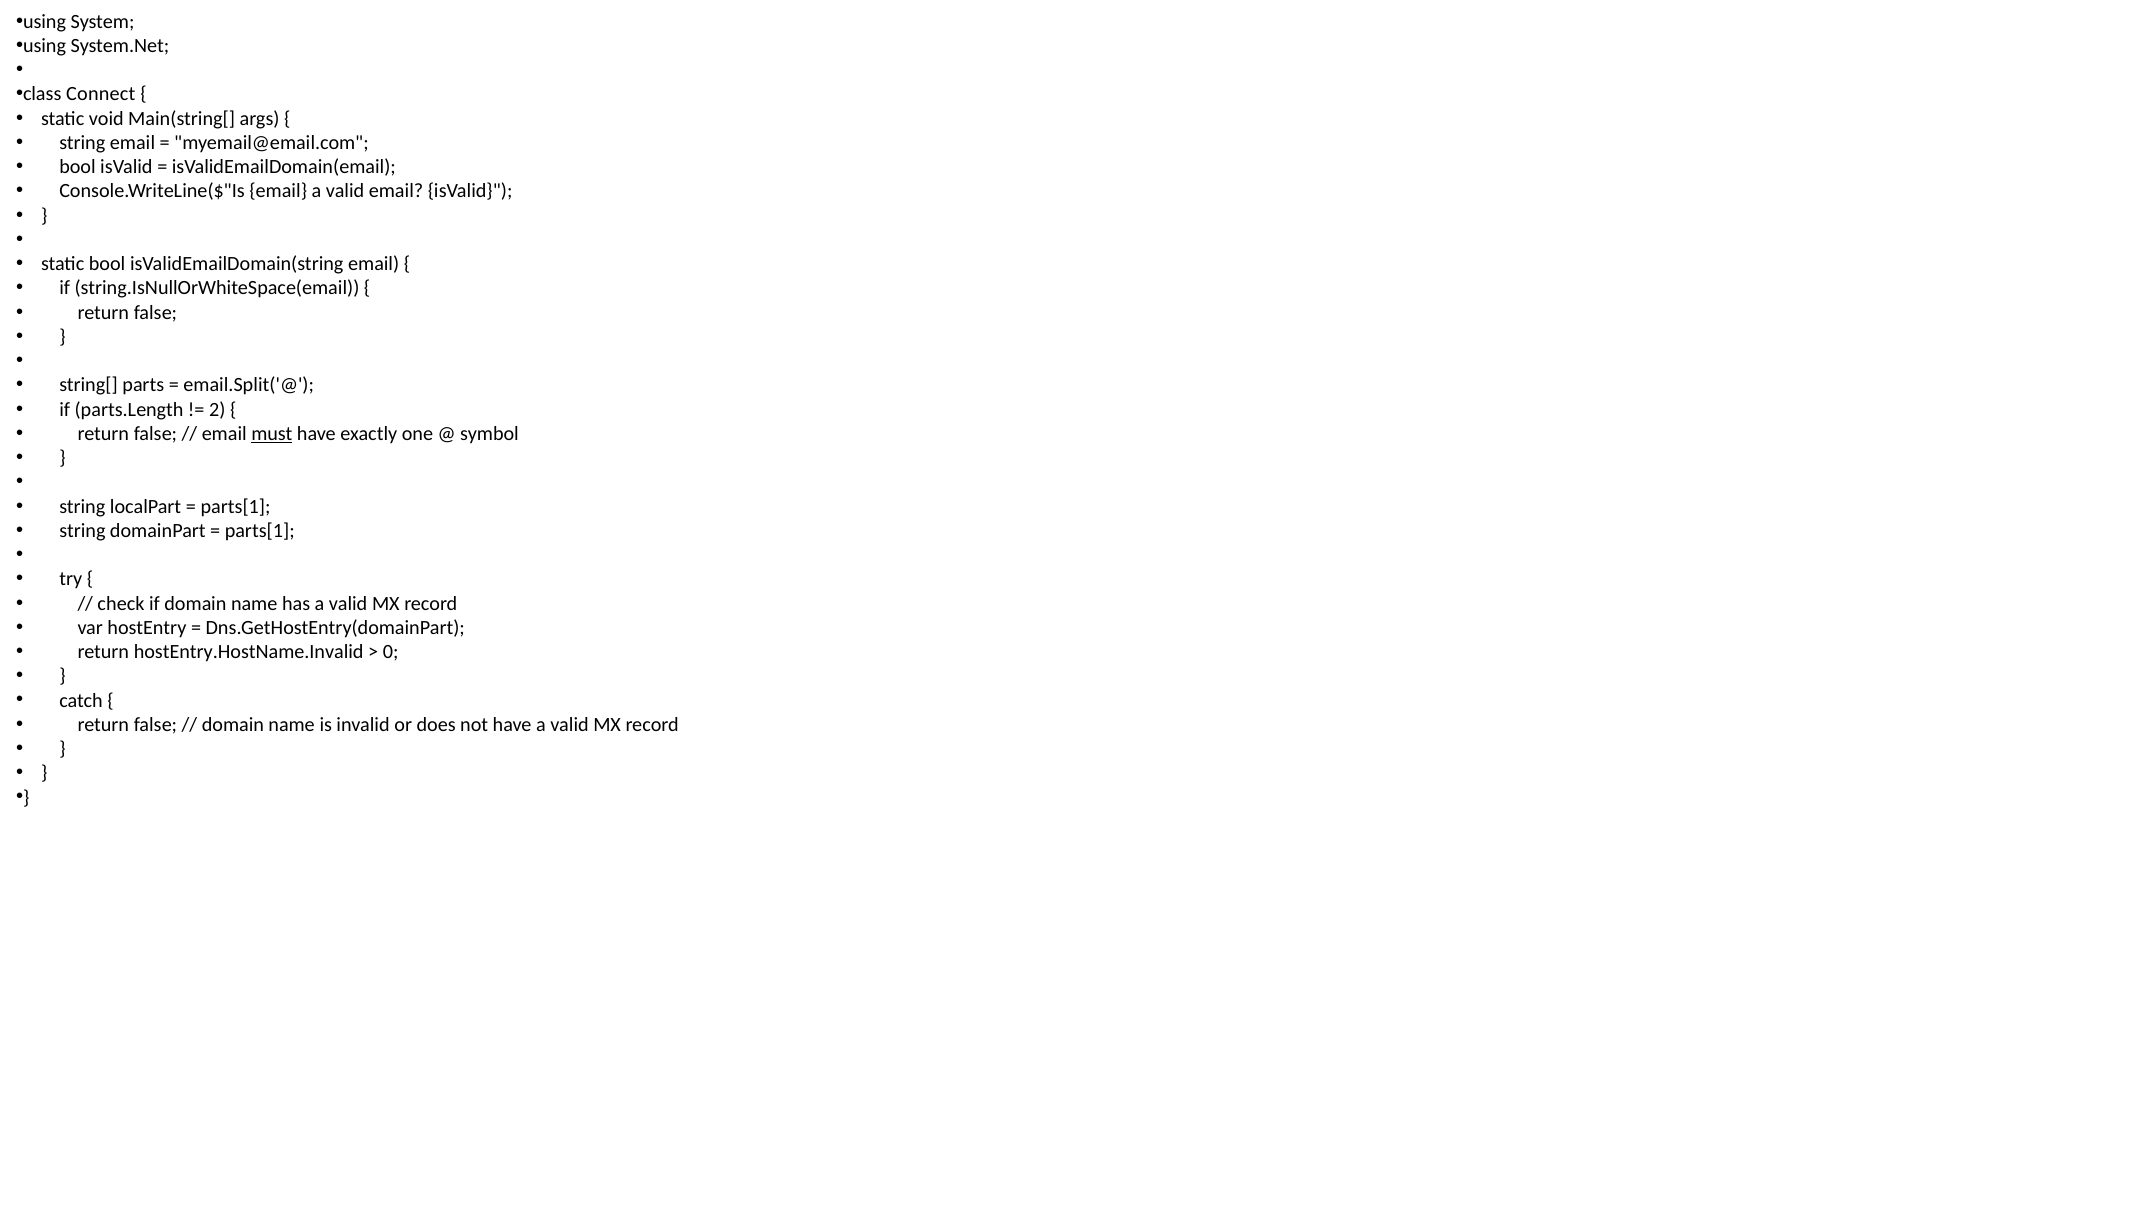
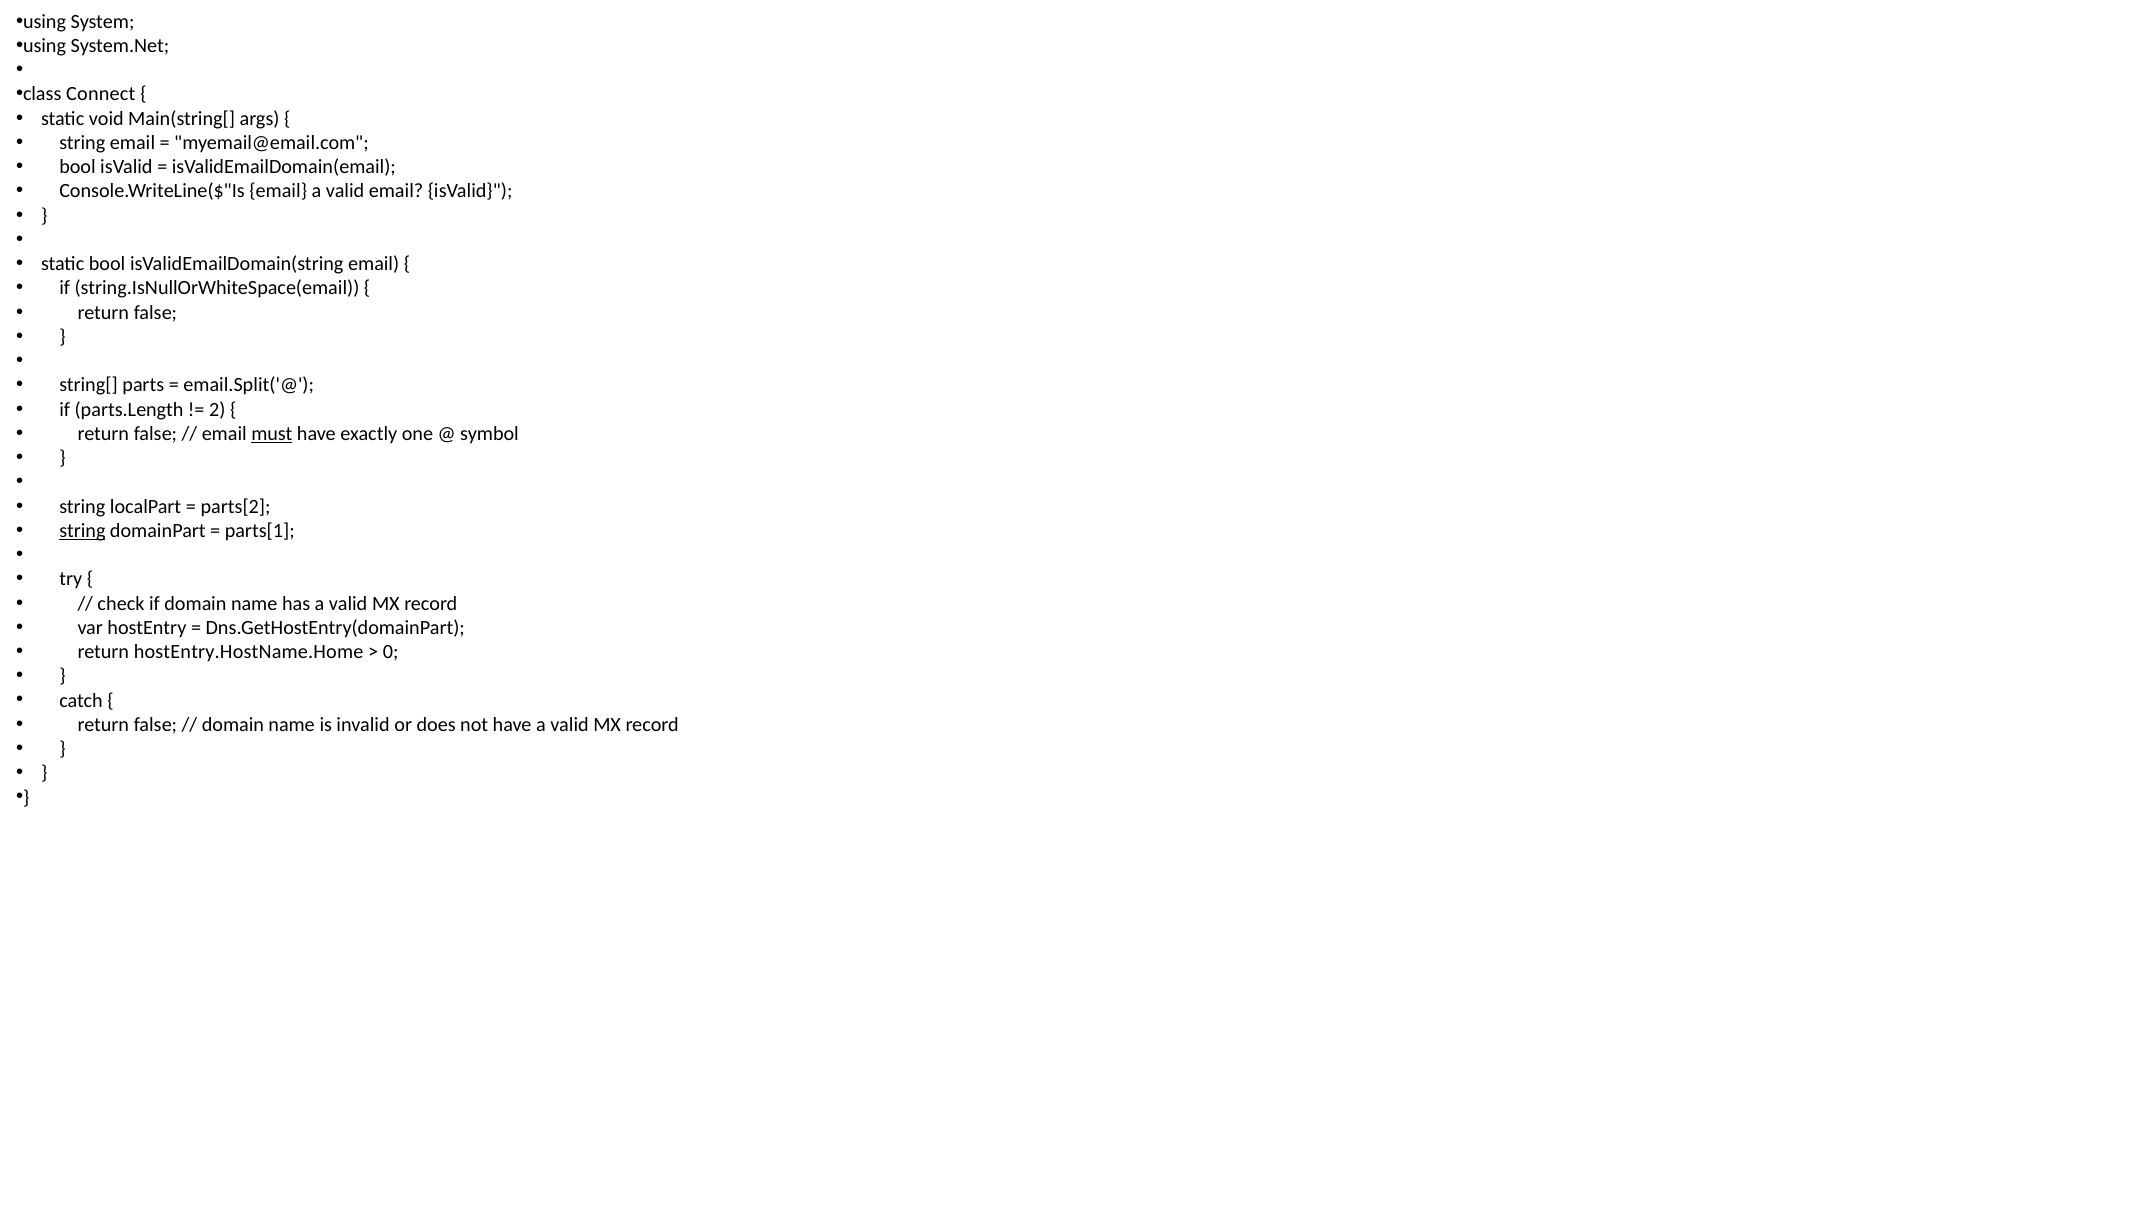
parts[1 at (236, 507): parts[1 -> parts[2
string at (82, 531) underline: none -> present
hostEntry.HostName.Invalid: hostEntry.HostName.Invalid -> hostEntry.HostName.Home
